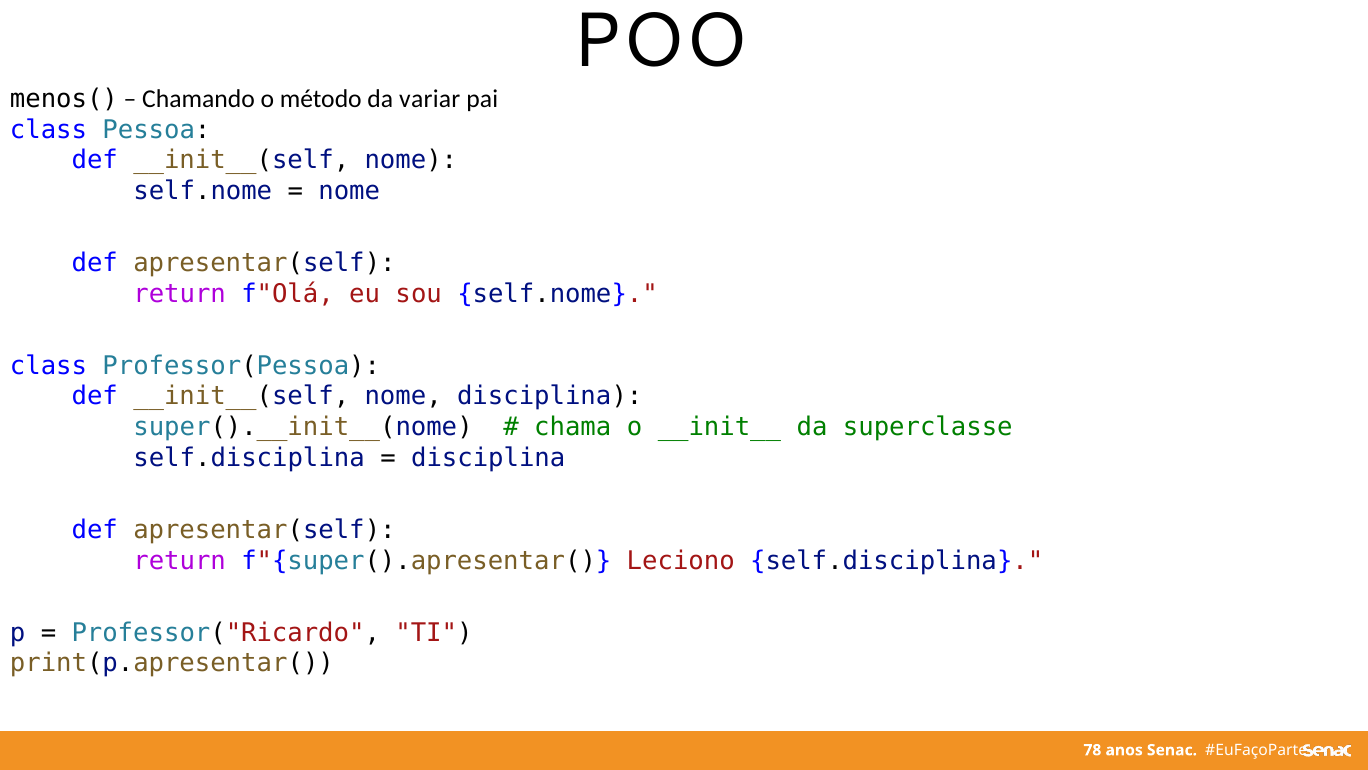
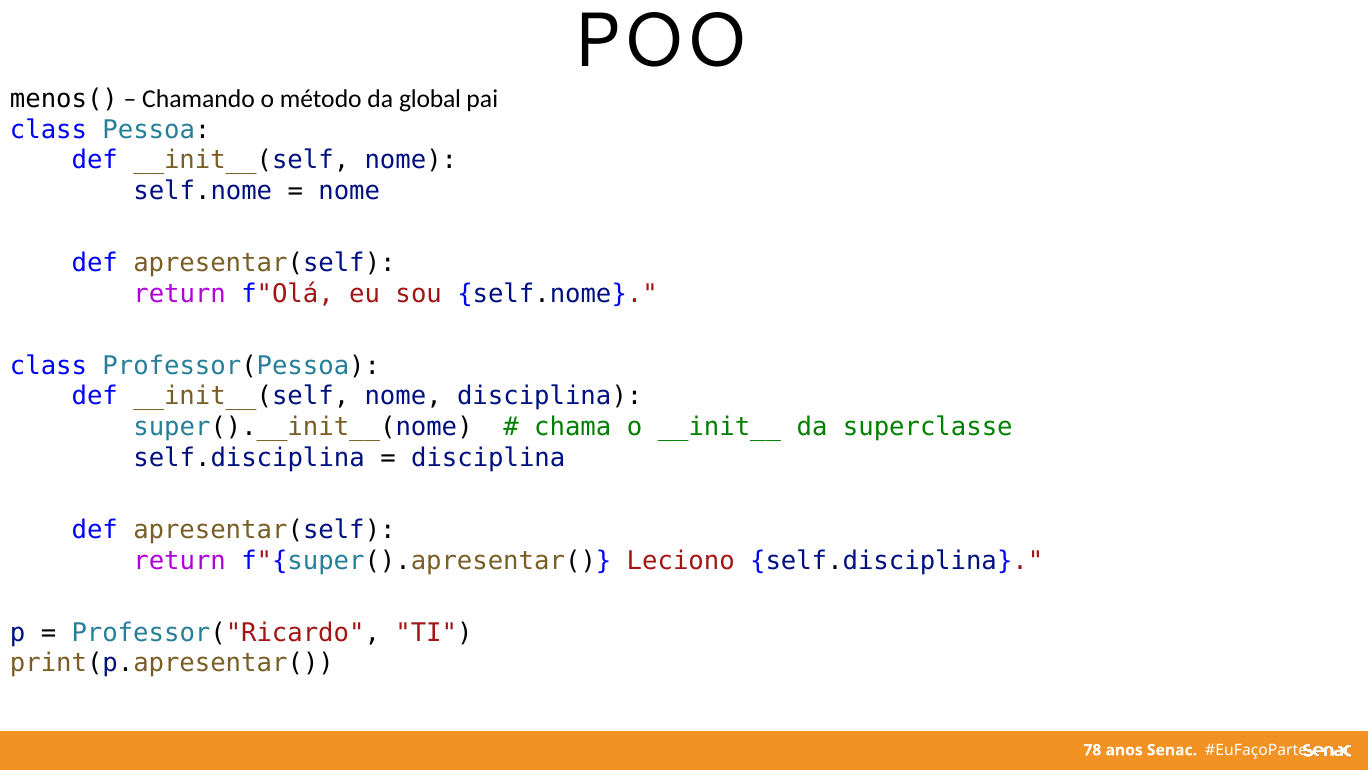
variar: variar -> global
